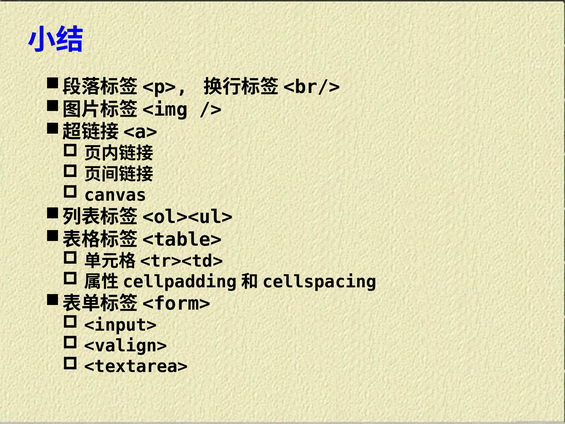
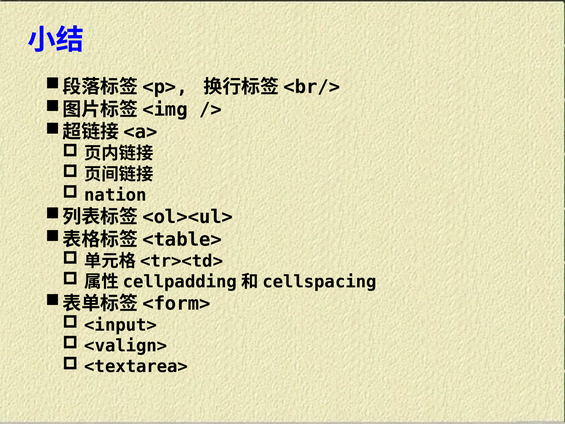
canvas: canvas -> nation
